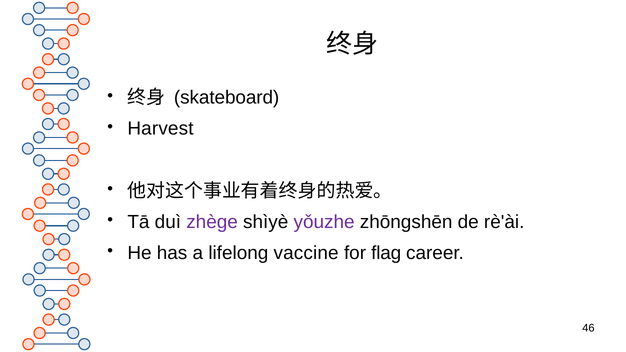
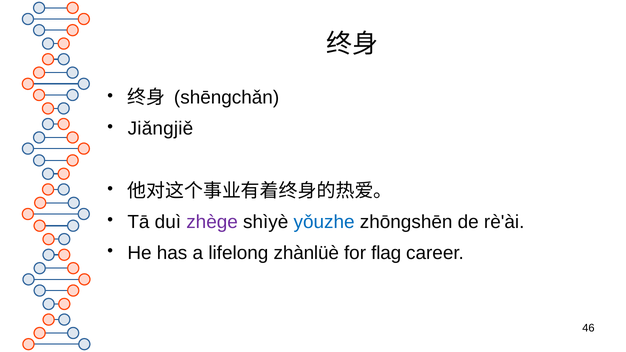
skateboard: skateboard -> shēngchǎn
Harvest: Harvest -> Jiǎngjiě
yǒuzhe colour: purple -> blue
vaccine: vaccine -> zhànlüè
